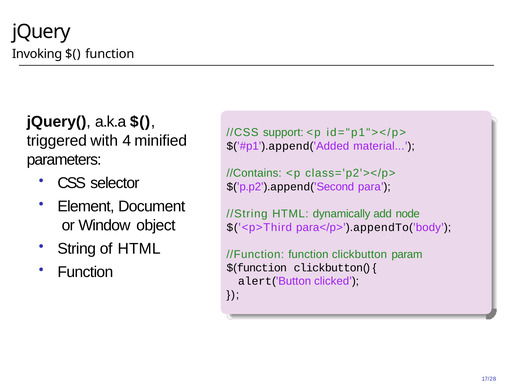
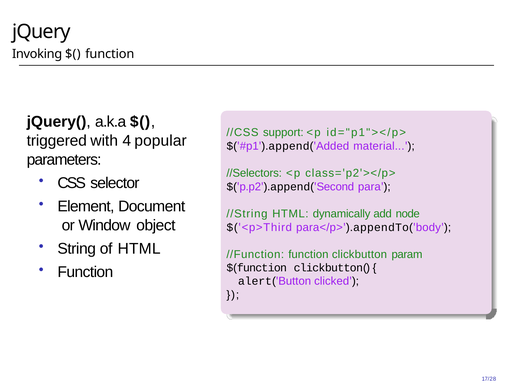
minified: minified -> popular
//Contains: //Contains -> //Selectors
